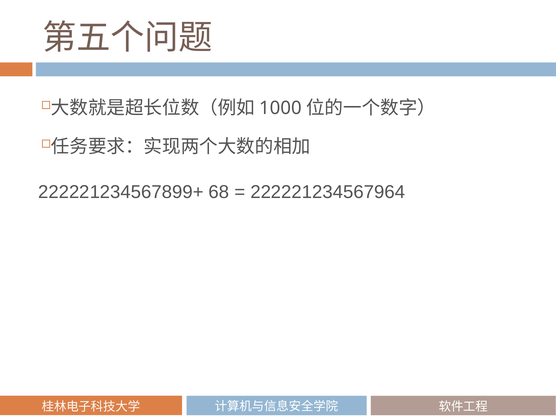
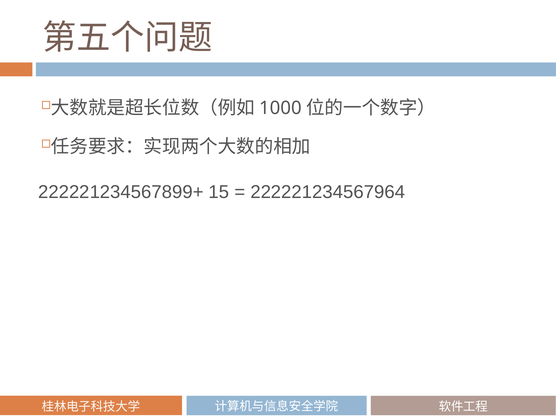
68: 68 -> 15
